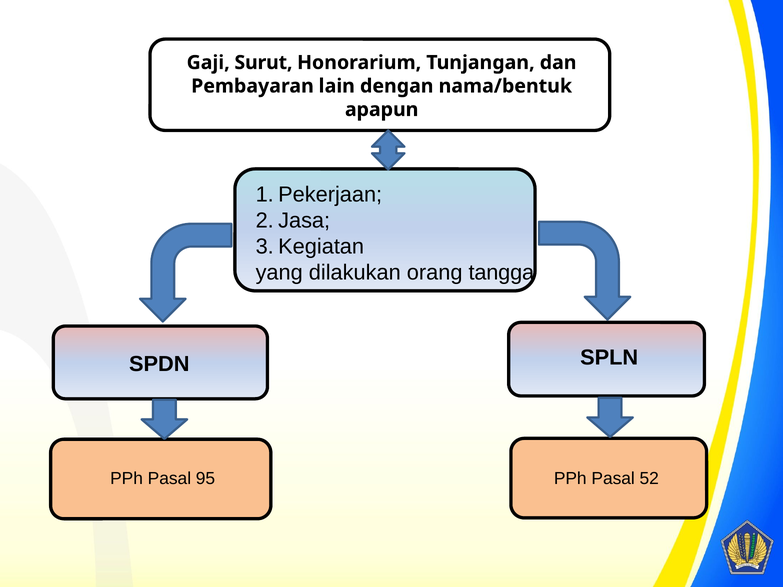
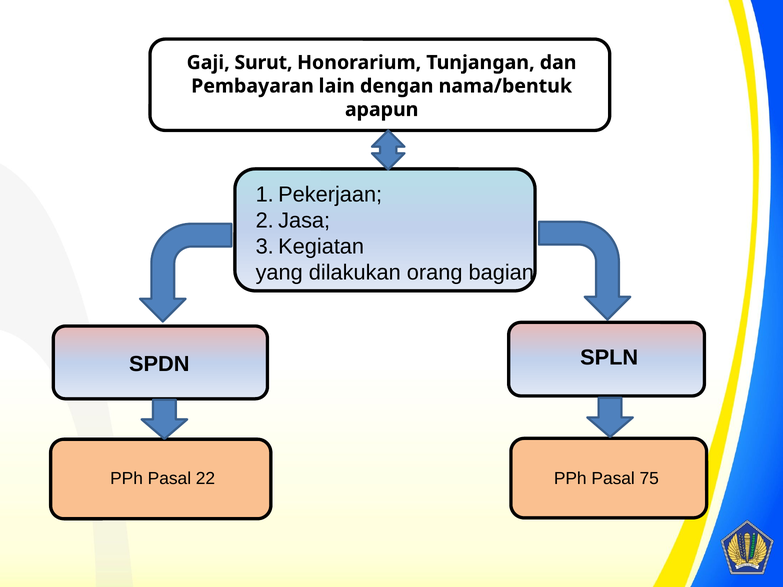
tangga: tangga -> bagian
95: 95 -> 22
52: 52 -> 75
